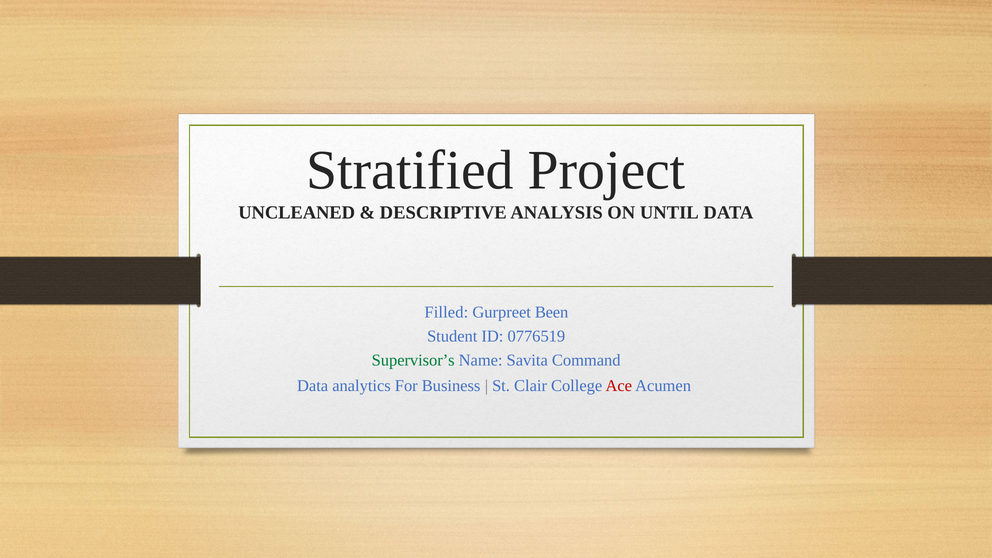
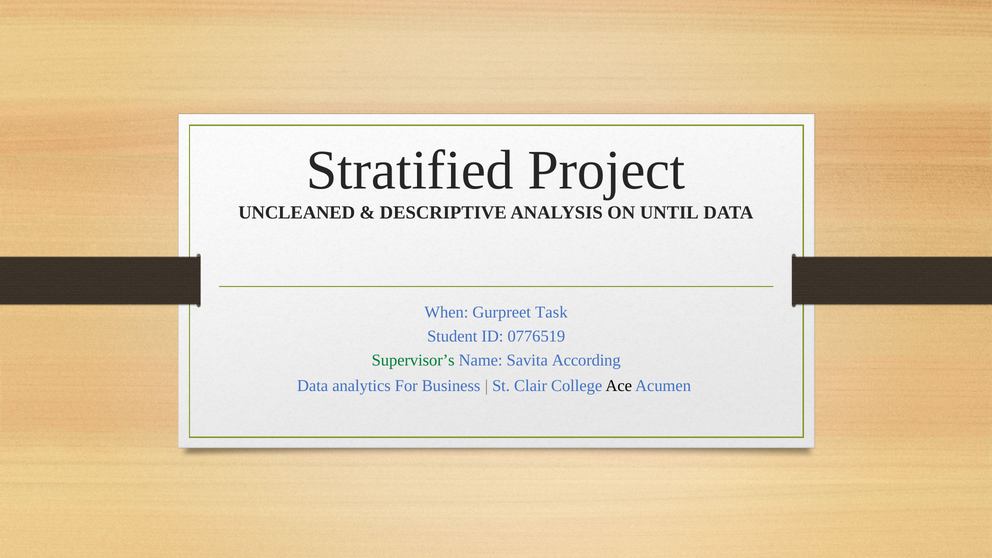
Filled: Filled -> When
Been: Been -> Task
Command: Command -> According
Ace colour: red -> black
